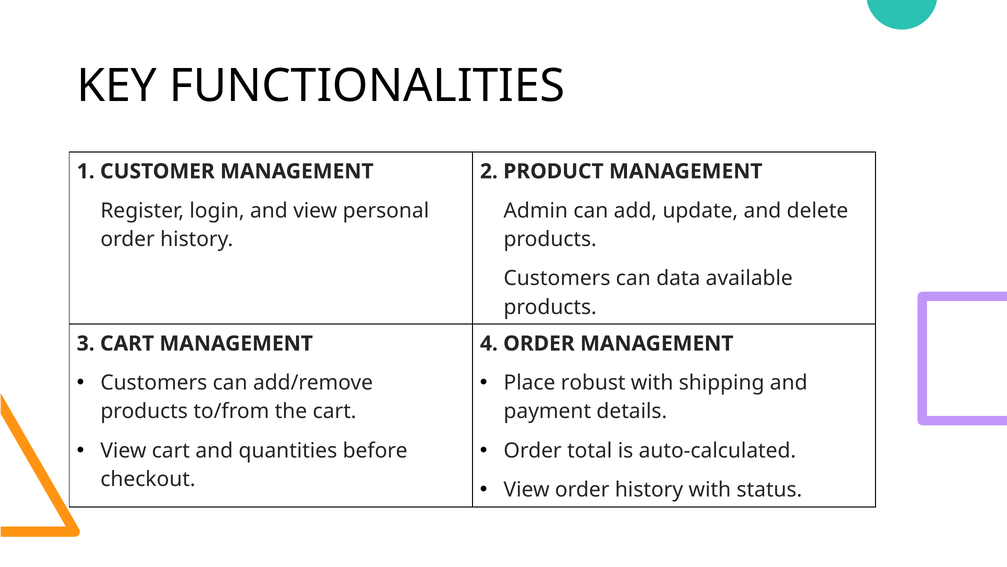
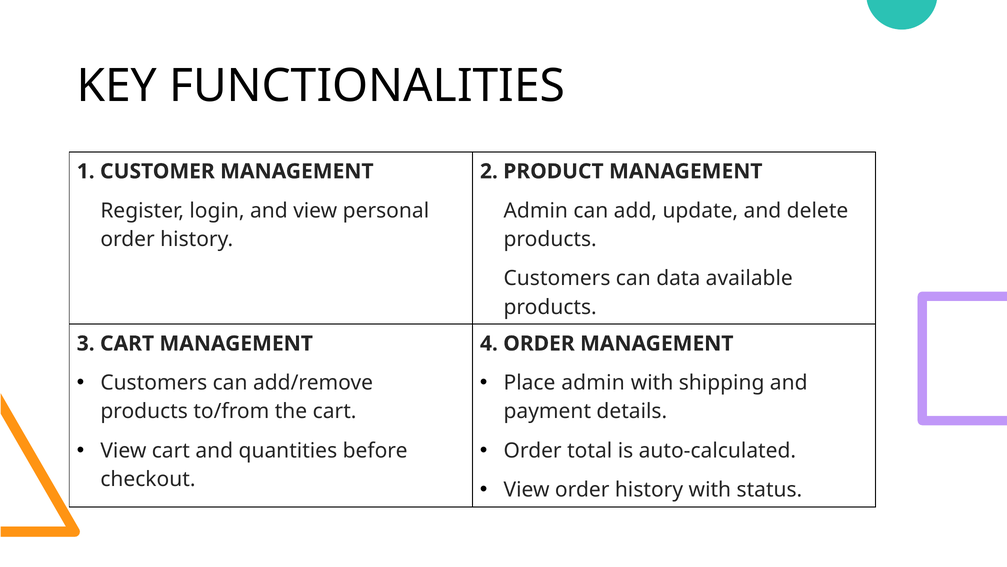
Place robust: robust -> admin
